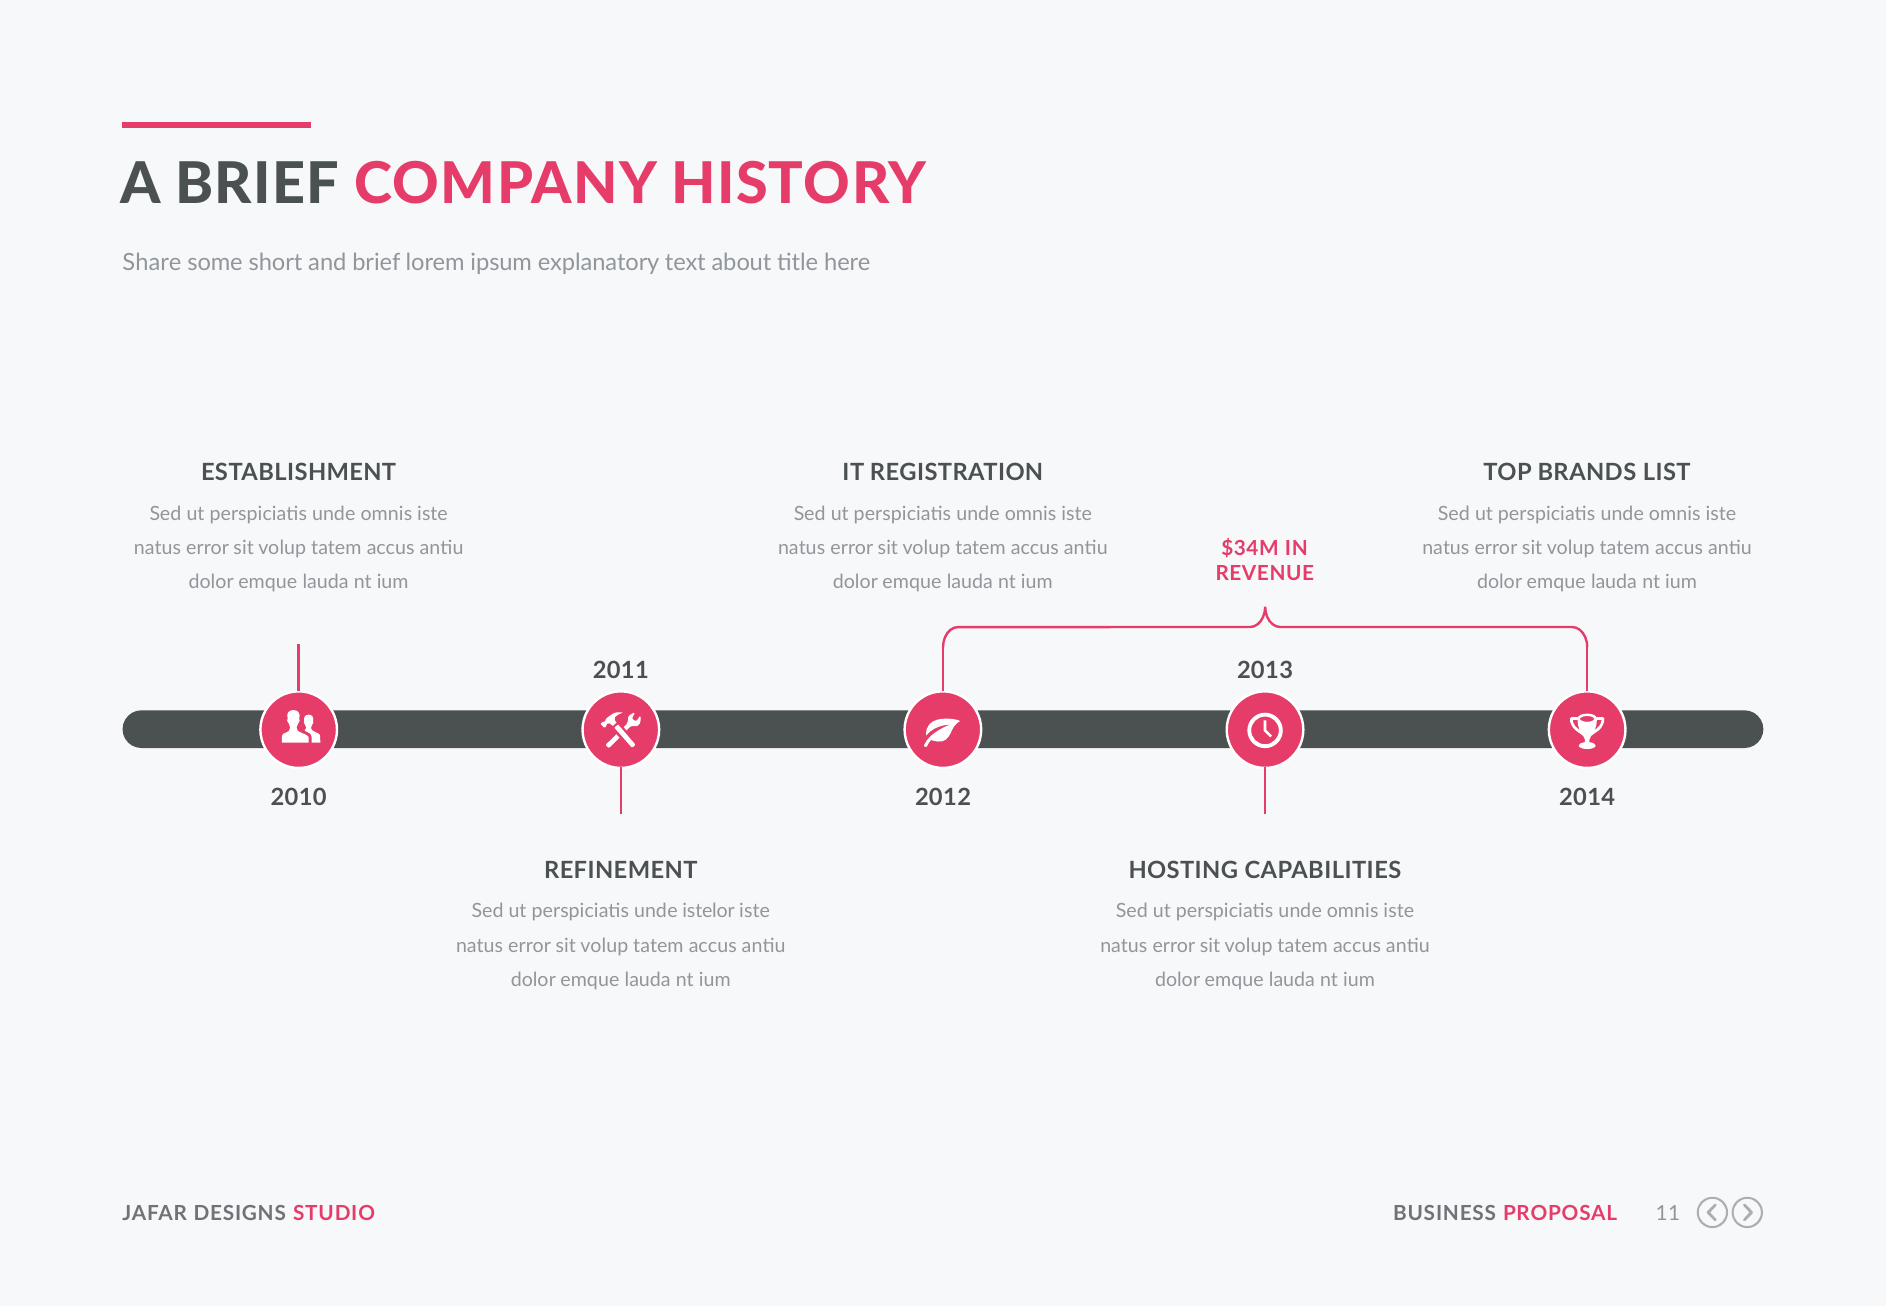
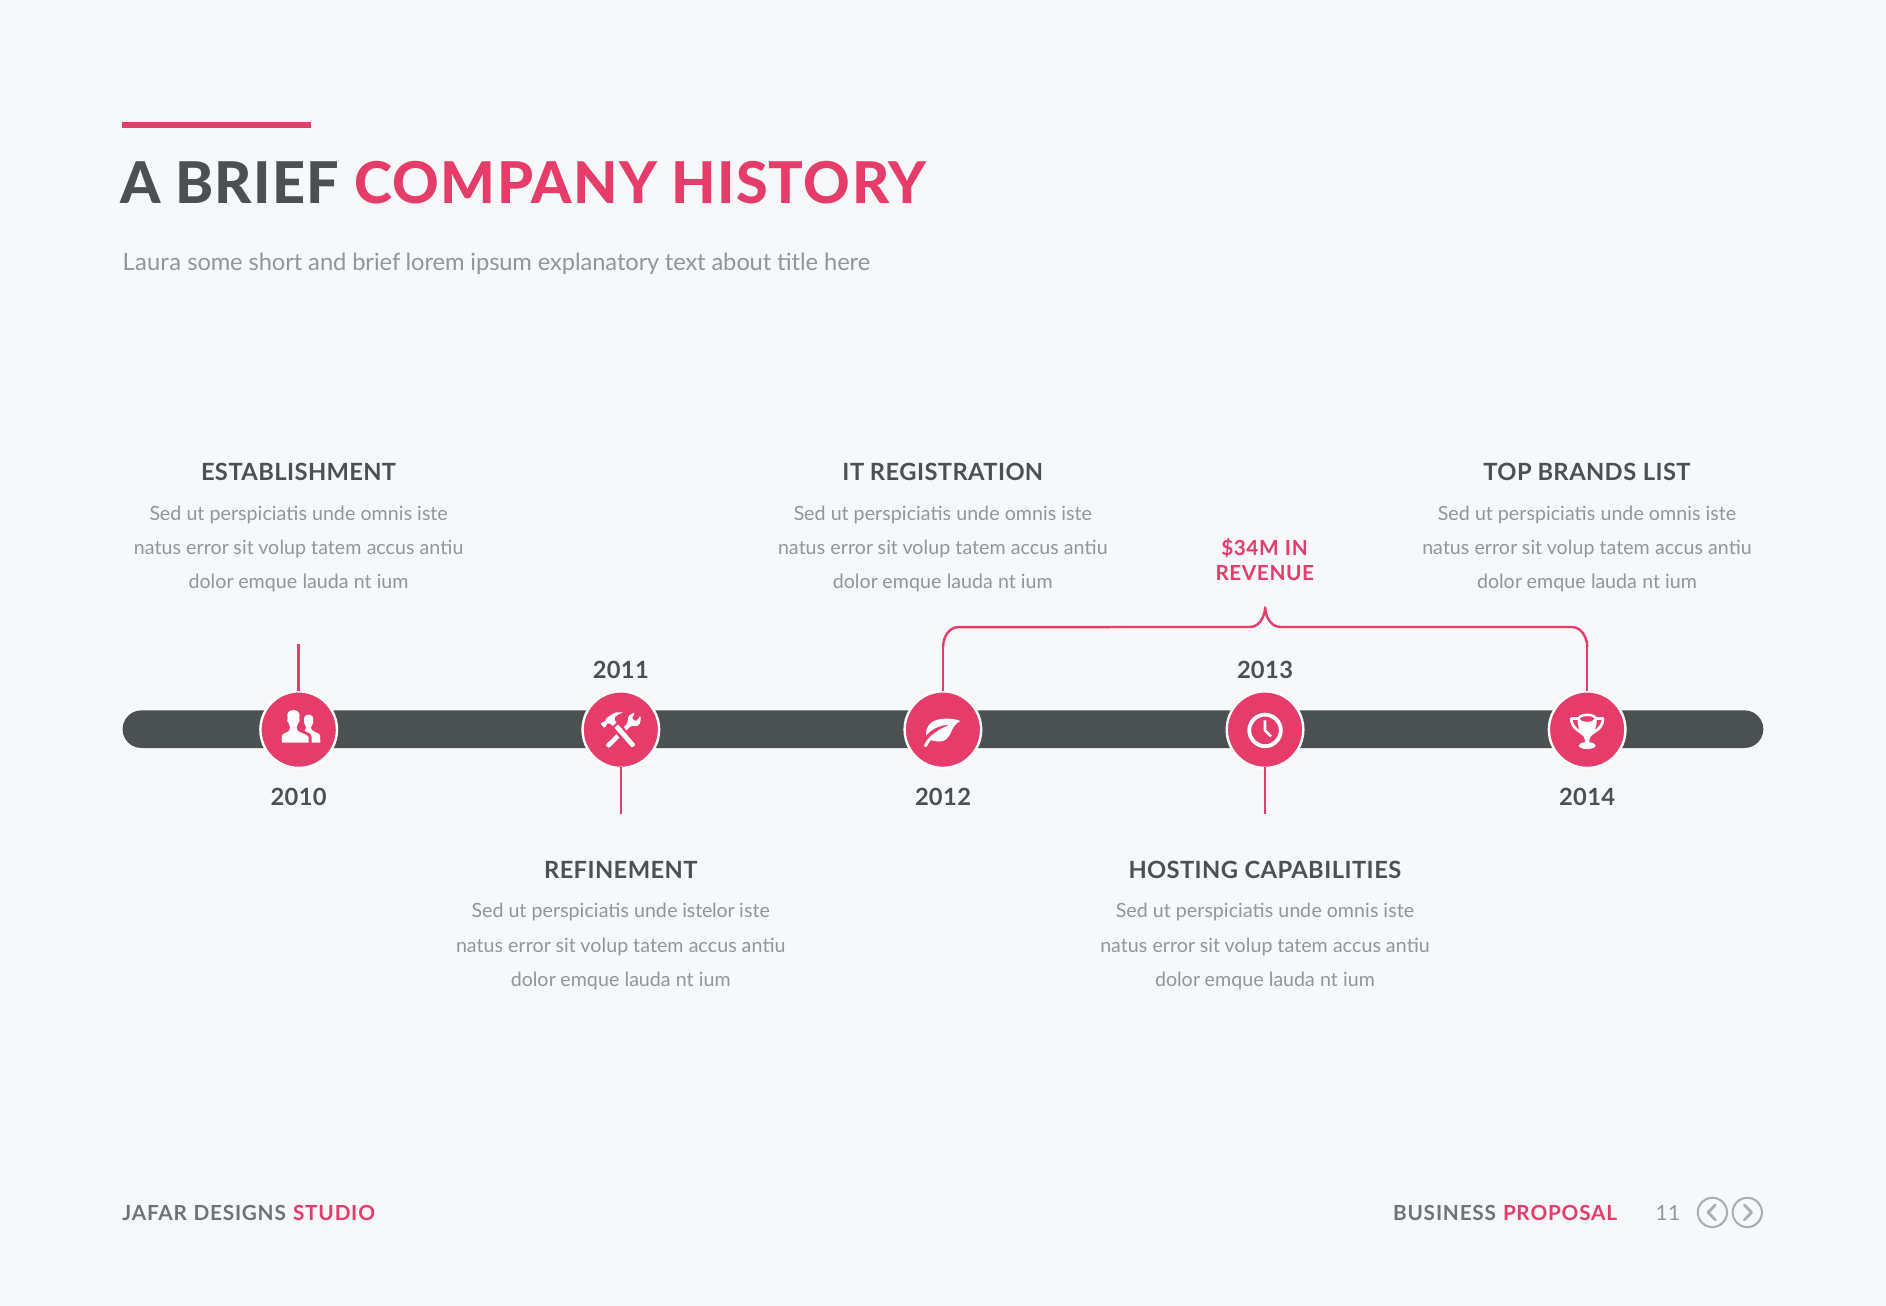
Share: Share -> Laura
